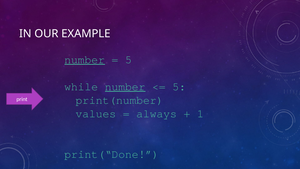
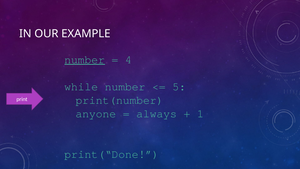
5 at (129, 59): 5 -> 4
number at (125, 86) underline: present -> none
values: values -> anyone
